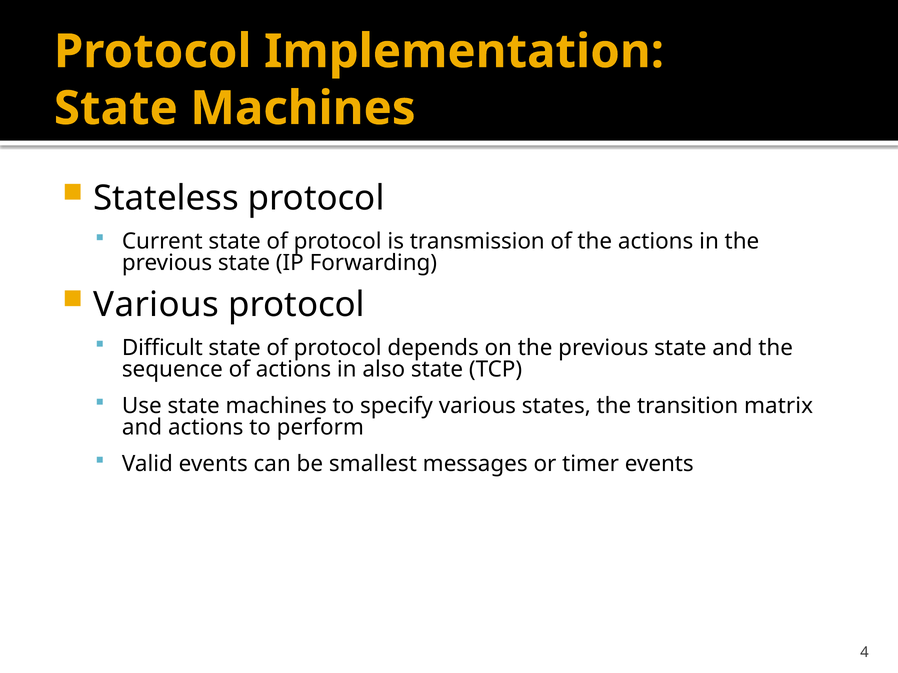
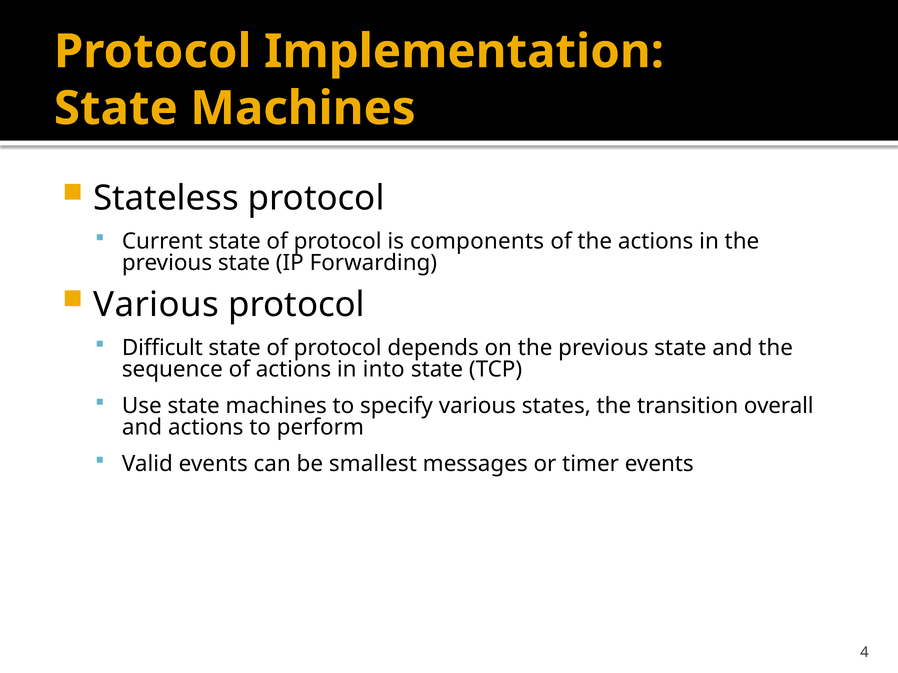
transmission: transmission -> components
also: also -> into
matrix: matrix -> overall
